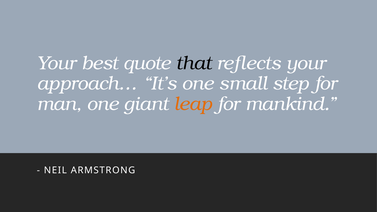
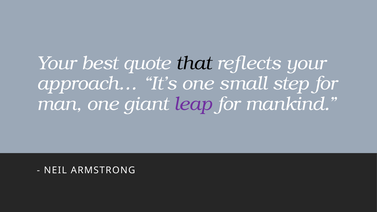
leap colour: orange -> purple
